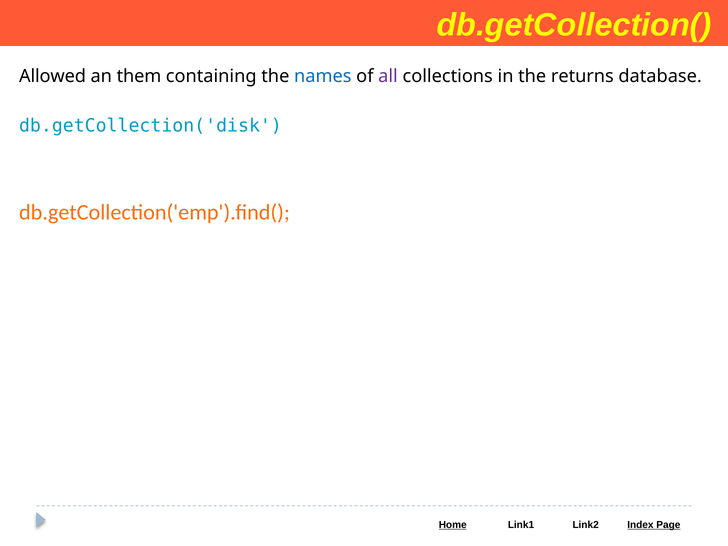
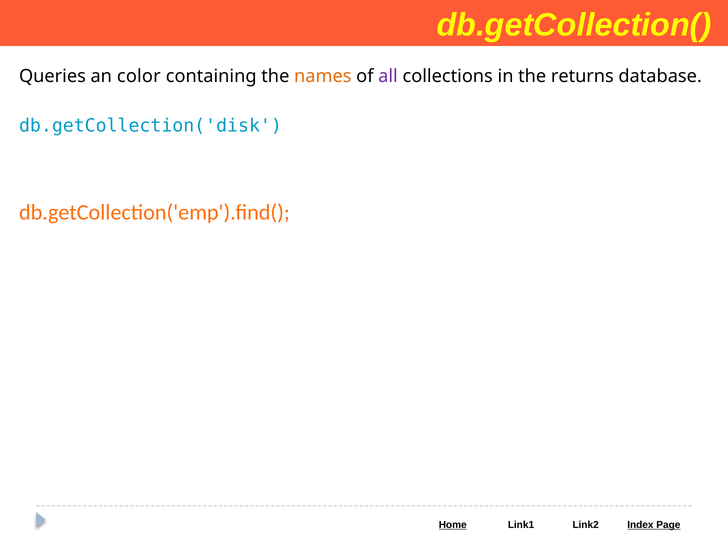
Allowed: Allowed -> Queries
them: them -> color
names colour: blue -> orange
